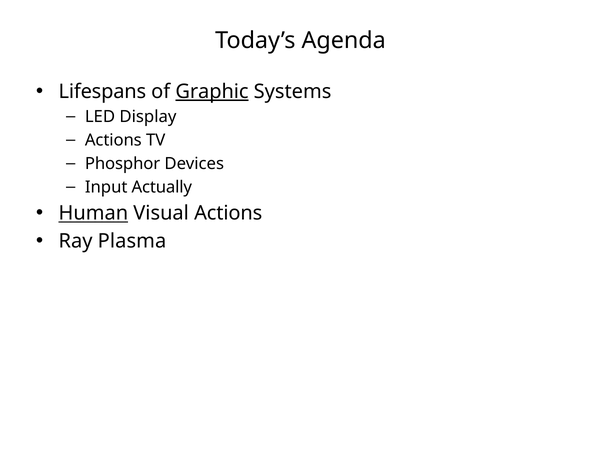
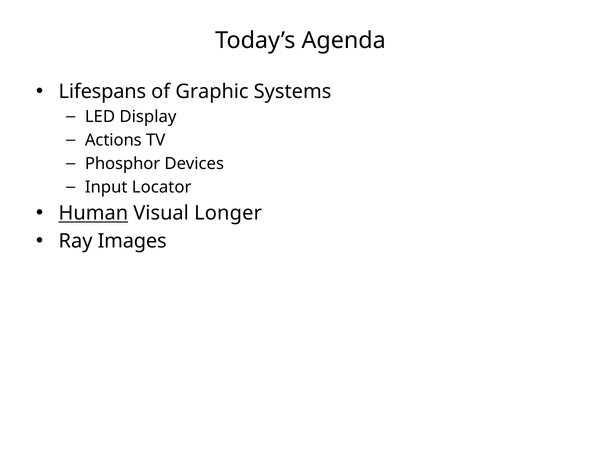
Graphic underline: present -> none
Actually: Actually -> Locator
Visual Actions: Actions -> Longer
Plasma: Plasma -> Images
